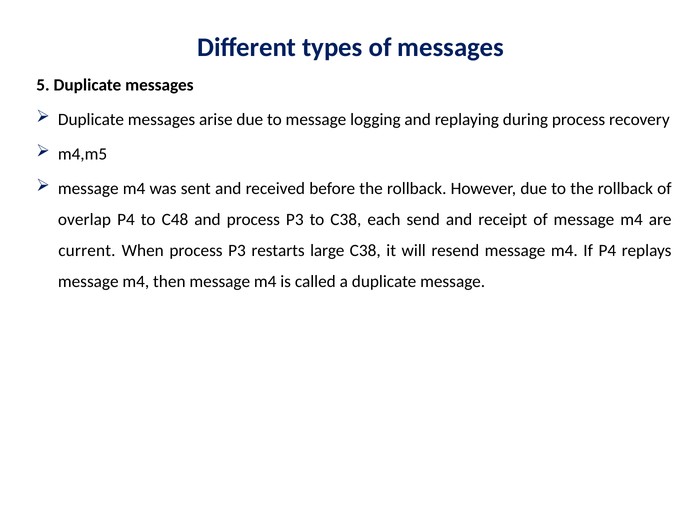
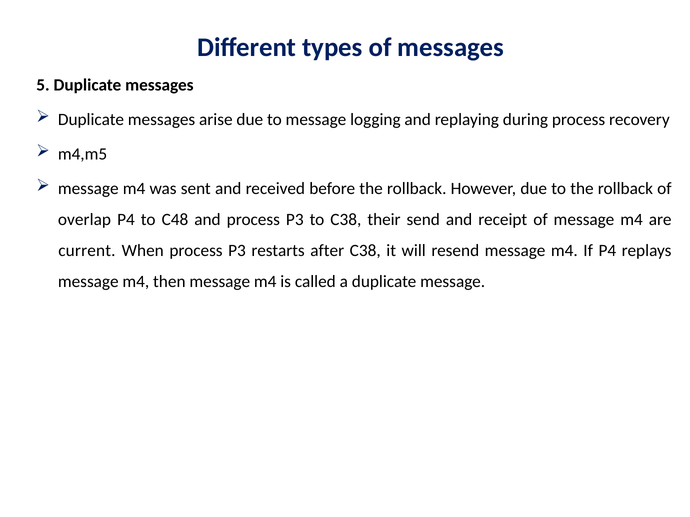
each: each -> their
large: large -> after
